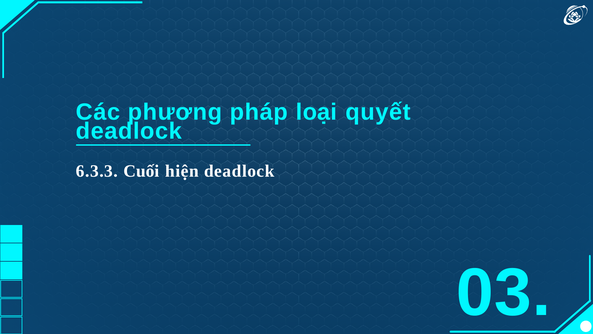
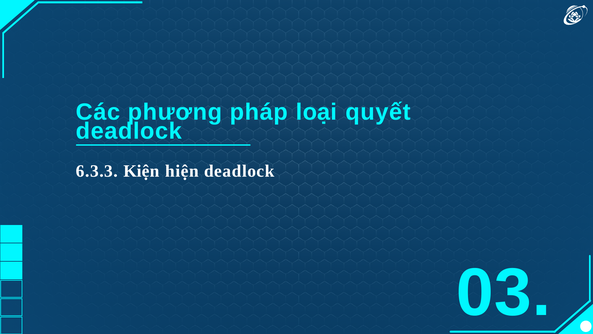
Cuối: Cuối -> Kiện
